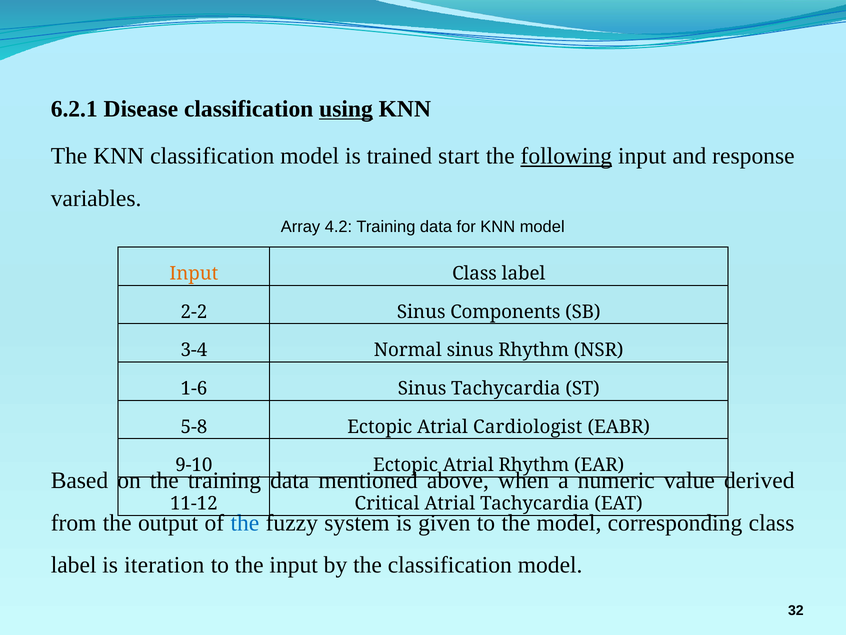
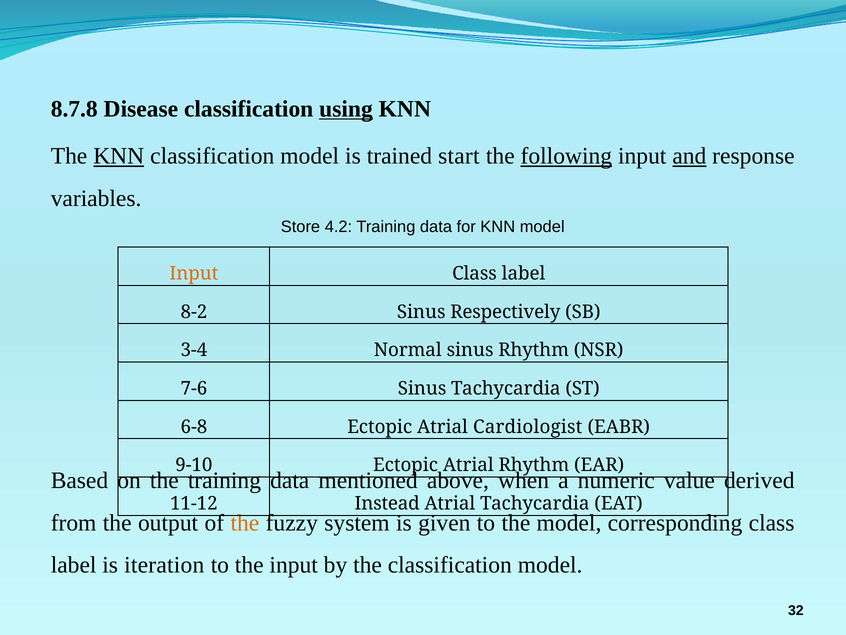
6.2.1: 6.2.1 -> 8.7.8
KNN at (119, 156) underline: none -> present
and underline: none -> present
Array: Array -> Store
2-2: 2-2 -> 8-2
Components: Components -> Respectively
1-6: 1-6 -> 7-6
5-8: 5-8 -> 6-8
Critical: Critical -> Instead
the at (245, 522) colour: blue -> orange
